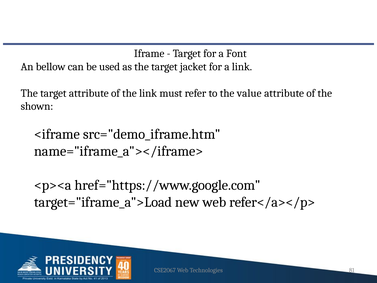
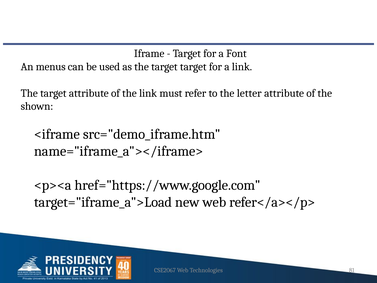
bellow: bellow -> menus
target jacket: jacket -> target
value: value -> letter
